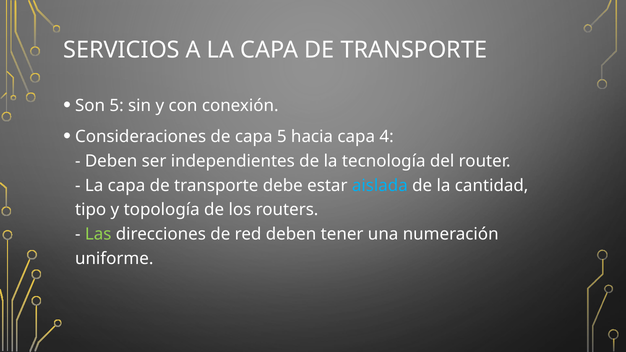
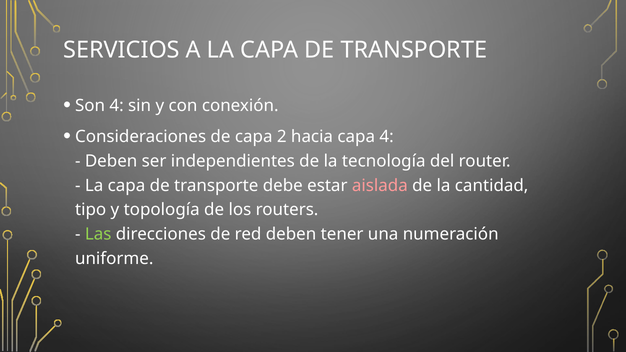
Son 5: 5 -> 4
capa 5: 5 -> 2
aislada colour: light blue -> pink
